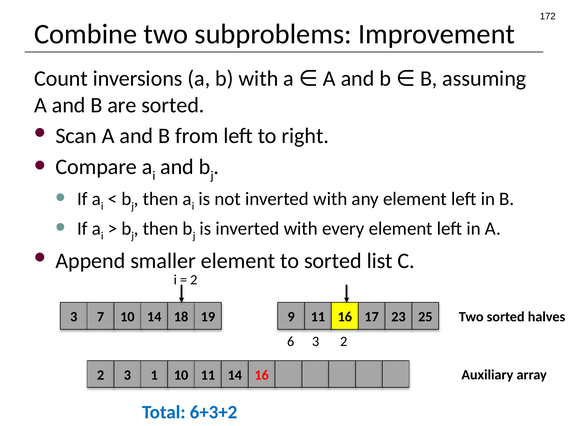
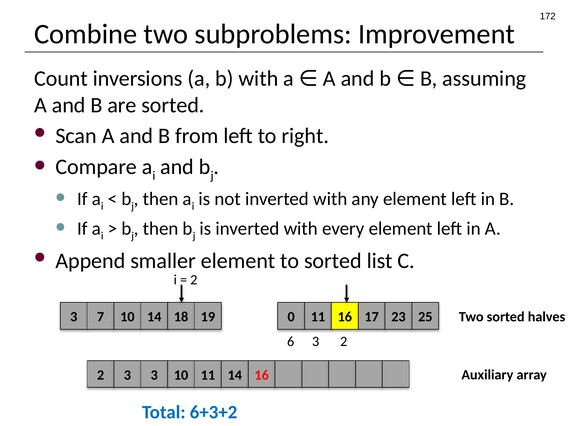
9: 9 -> 0
3 1: 1 -> 3
